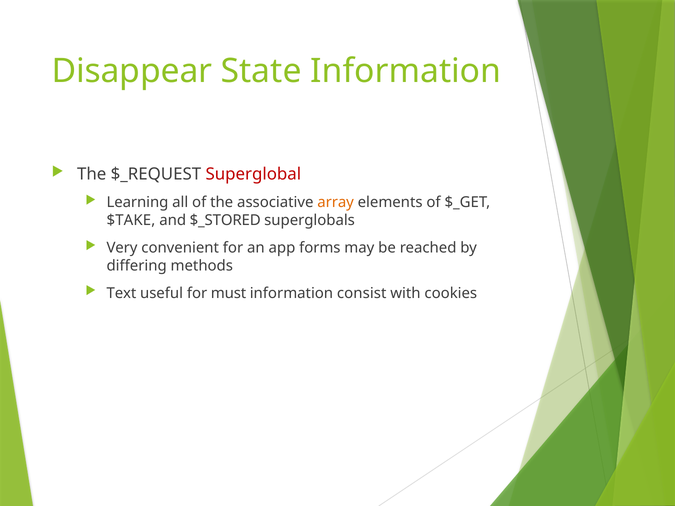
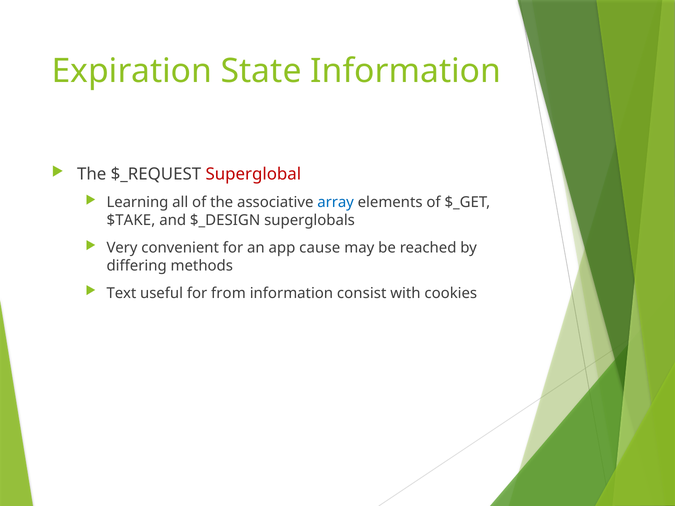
Disappear: Disappear -> Expiration
array colour: orange -> blue
$_STORED: $_STORED -> $_DESIGN
forms: forms -> cause
must: must -> from
